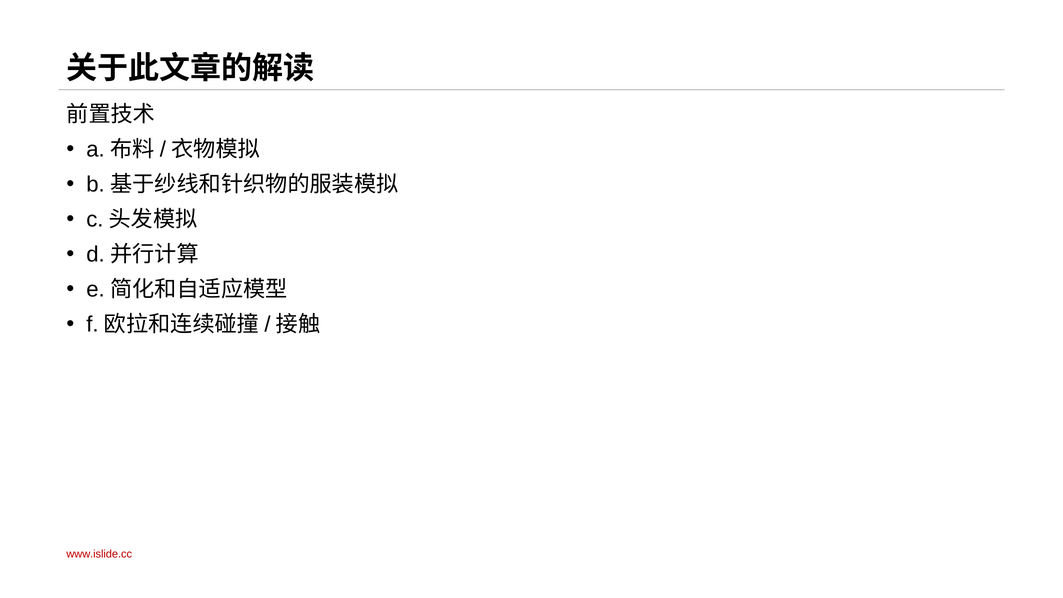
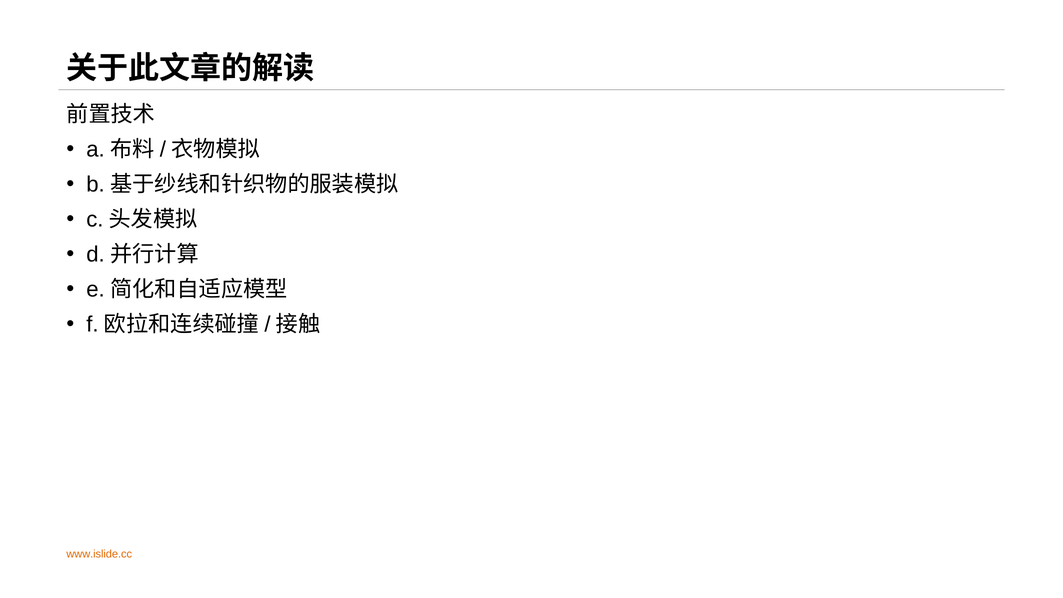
www.islide.cc colour: red -> orange
